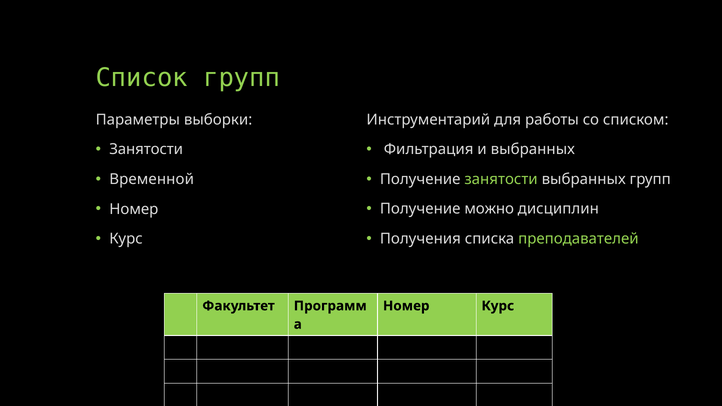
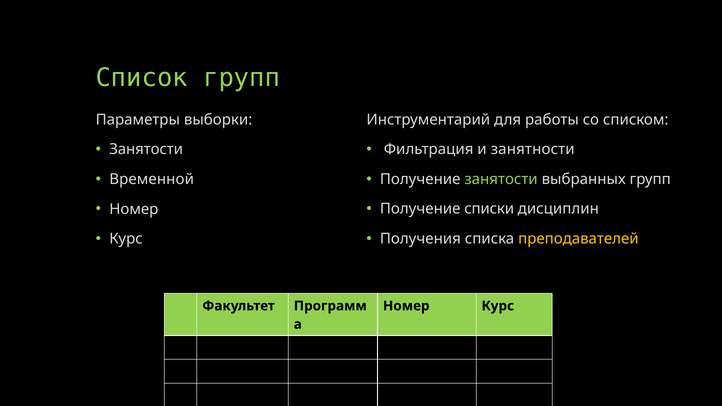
и выбранных: выбранных -> занятности
можно: можно -> списки
преподавателей colour: light green -> yellow
